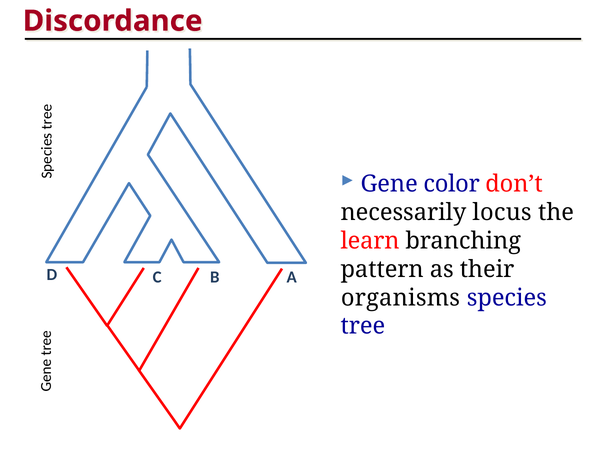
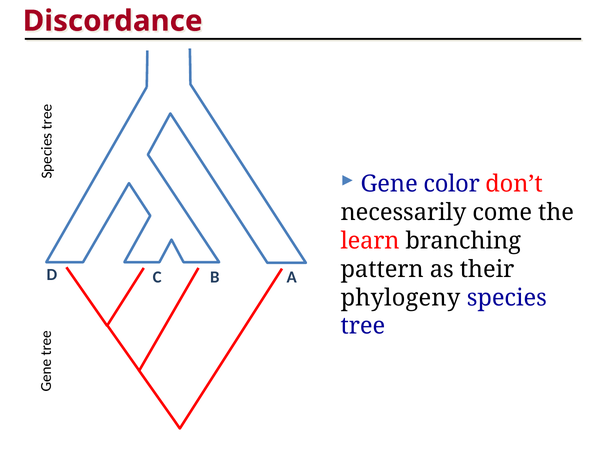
locus: locus -> come
organisms: organisms -> phylogeny
